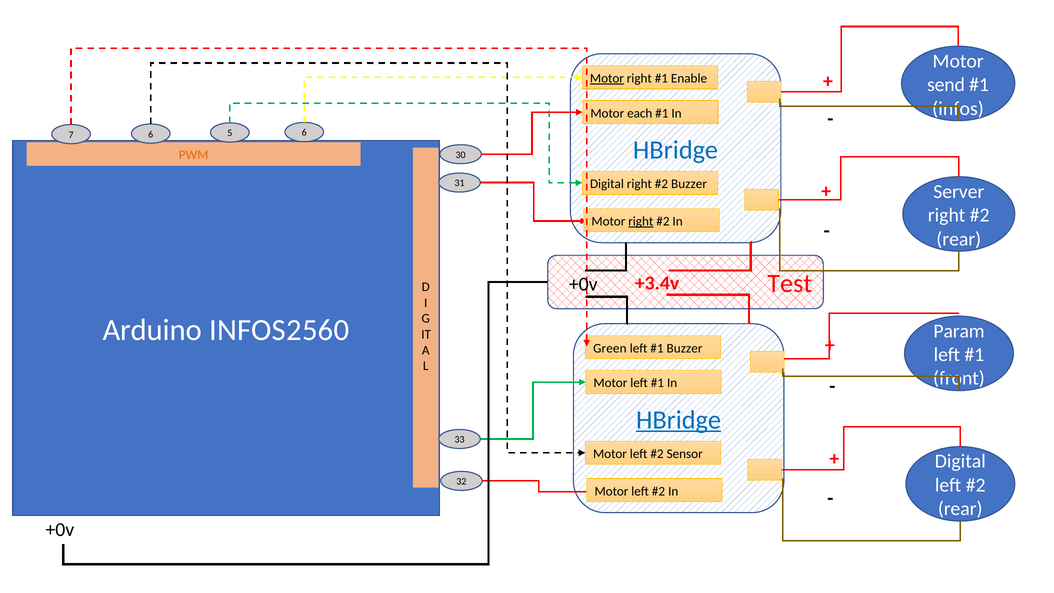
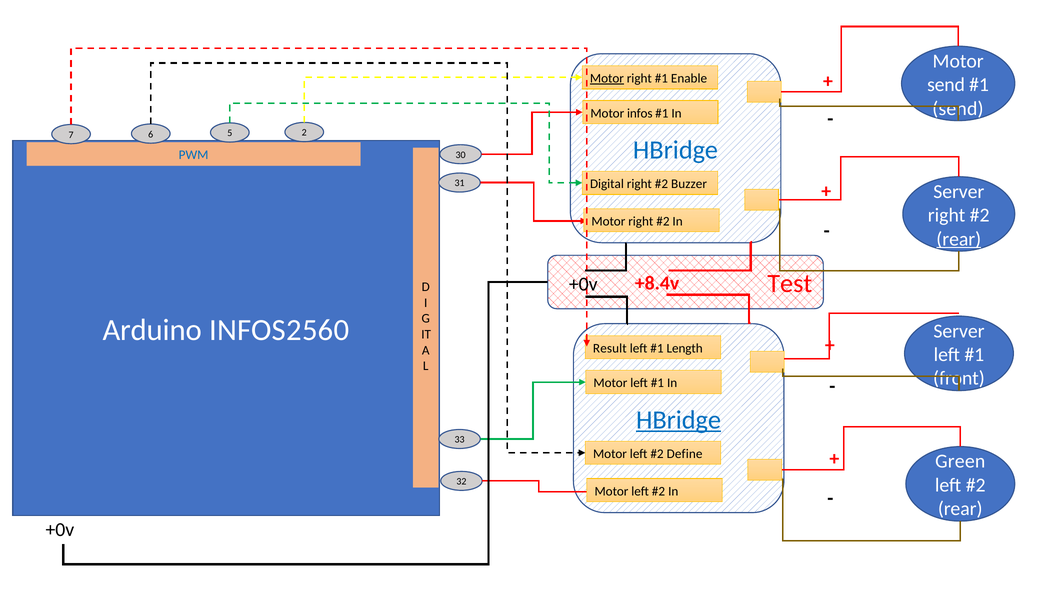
infos at (958, 108): infos -> send
each: each -> infos
5 6: 6 -> 2
PWM colour: orange -> blue
right at (641, 221) underline: present -> none
rear at (959, 239) underline: none -> present
+3.4v: +3.4v -> +8.4v
Param at (959, 331): Param -> Server
Green: Green -> Result
Buzzer at (685, 348): Buzzer -> Length
Sensor: Sensor -> Define
Digital at (960, 461): Digital -> Green
